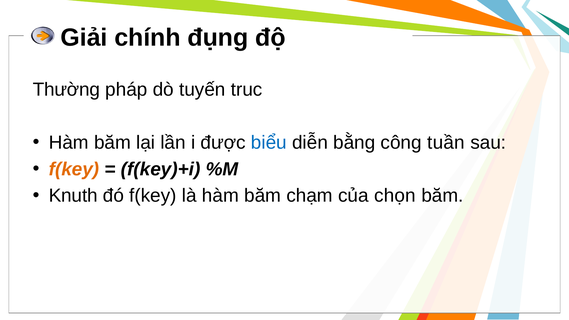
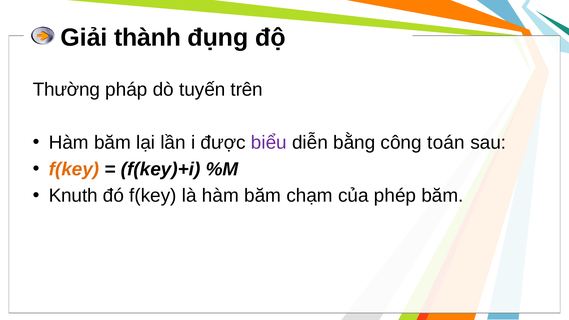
chính: chính -> thành
truc: truc -> trên
biểu colour: blue -> purple
tuần: tuần -> toán
chọn: chọn -> phép
